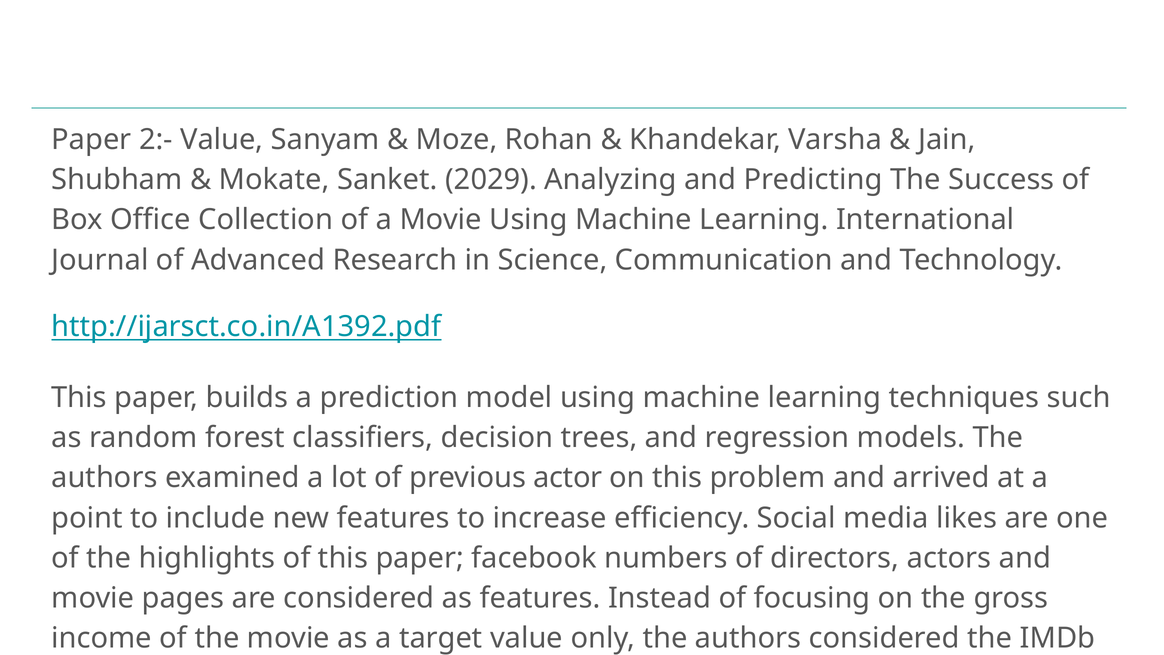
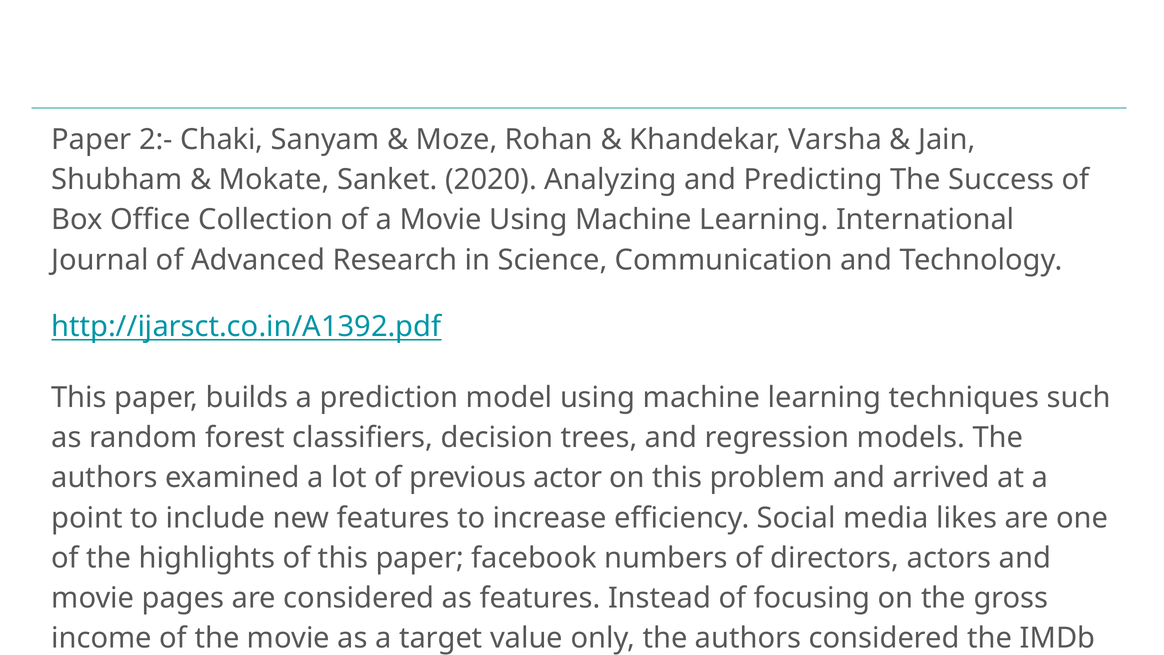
2:- Value: Value -> Chaki
2029: 2029 -> 2020
